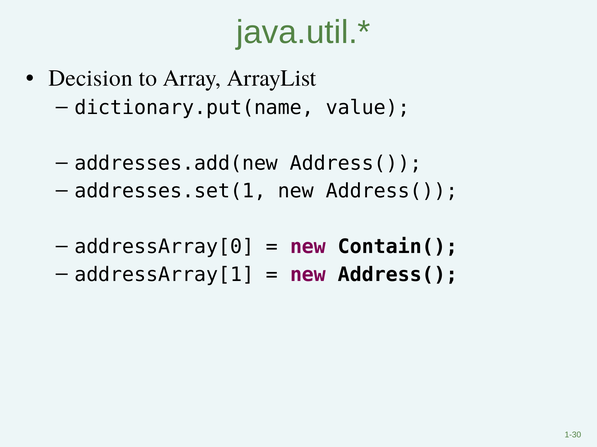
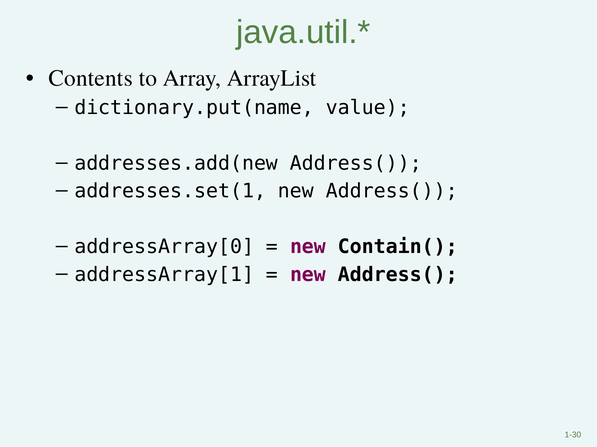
Decision: Decision -> Contents
